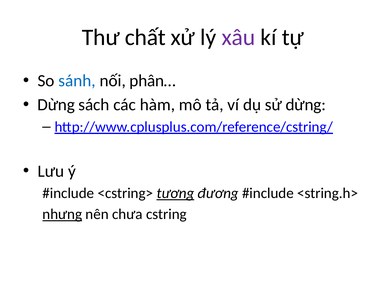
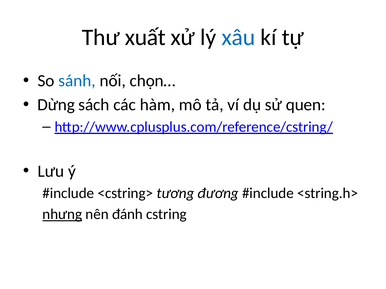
chất: chất -> xuất
xâu colour: purple -> blue
phân…: phân… -> chọn…
sử dừng: dừng -> quen
tương underline: present -> none
chưa: chưa -> đánh
